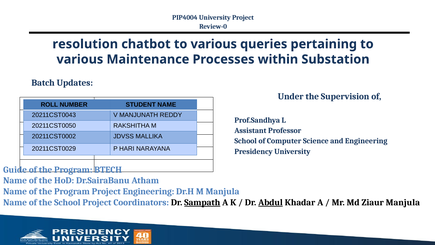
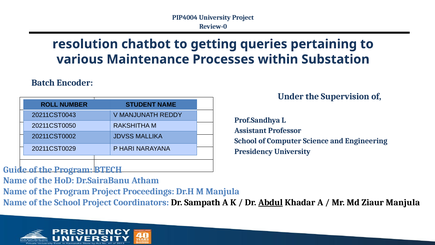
chatbot to various: various -> getting
Updates: Updates -> Encoder
Project Engineering: Engineering -> Proceedings
Sampath underline: present -> none
